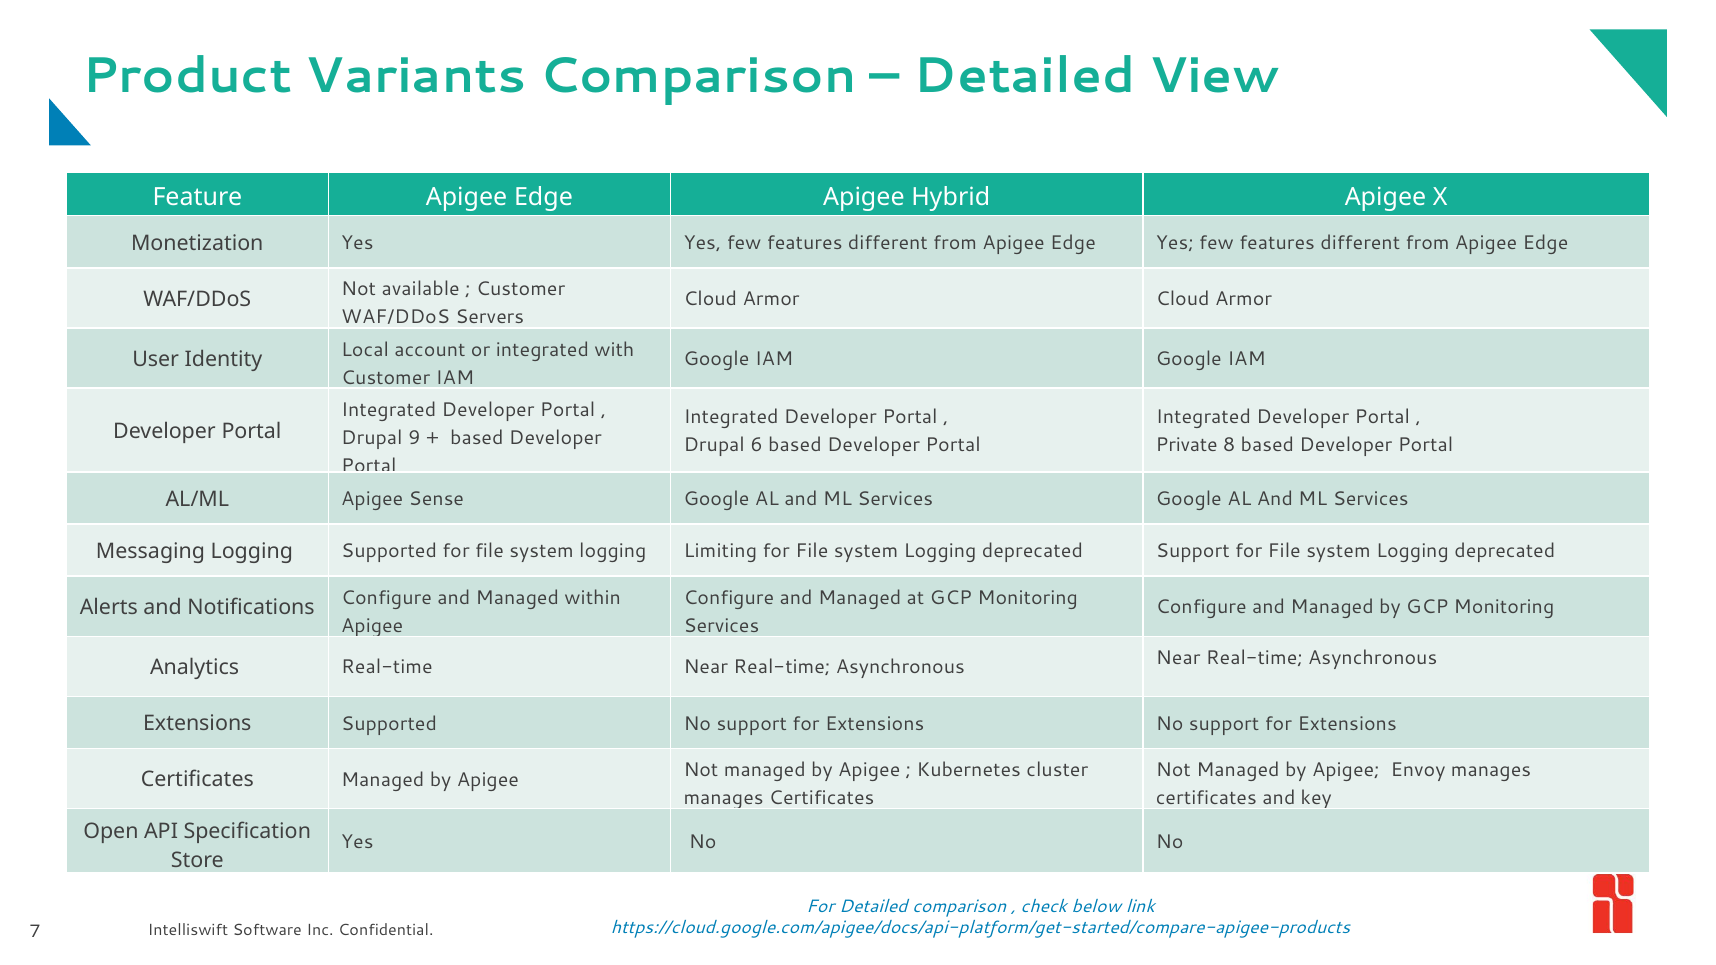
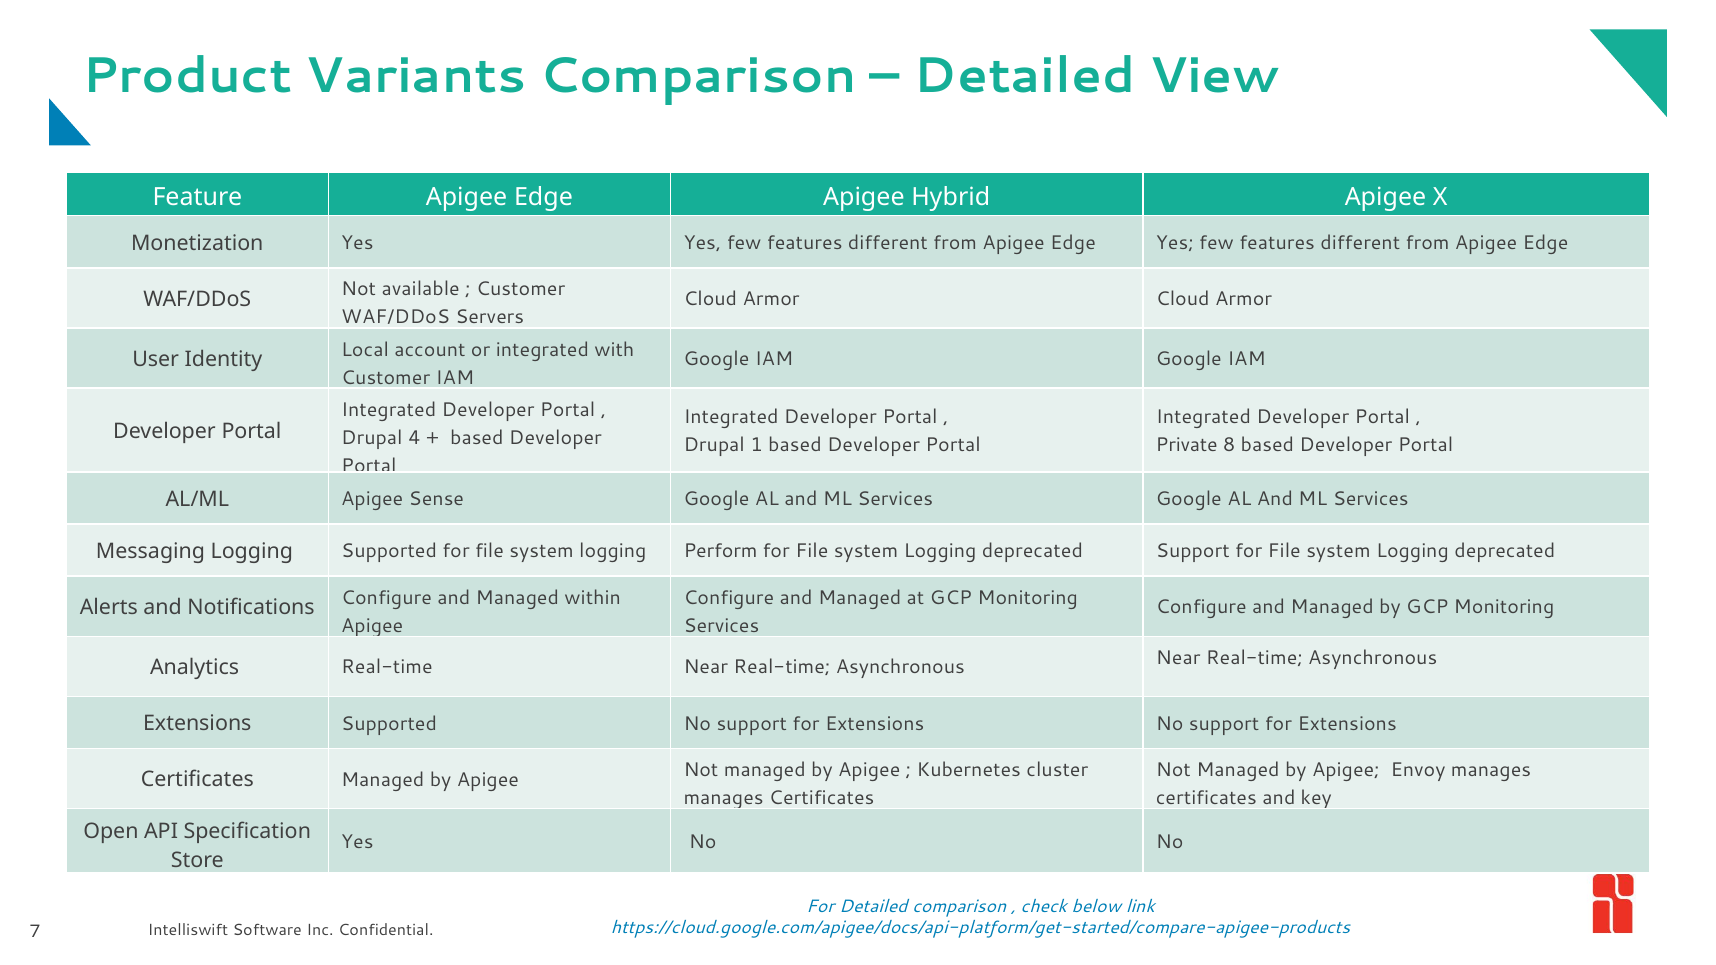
9: 9 -> 4
6: 6 -> 1
Limiting: Limiting -> Perform
